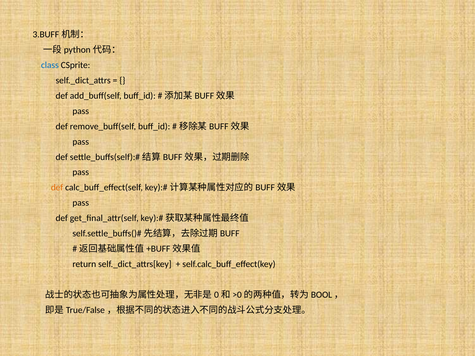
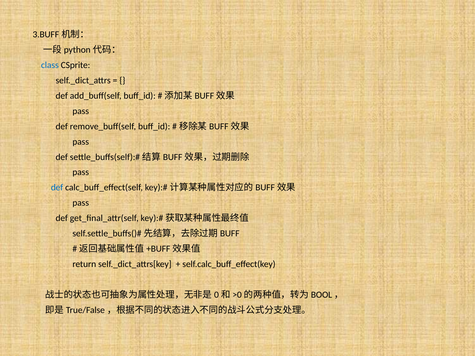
def at (57, 188) colour: orange -> blue
